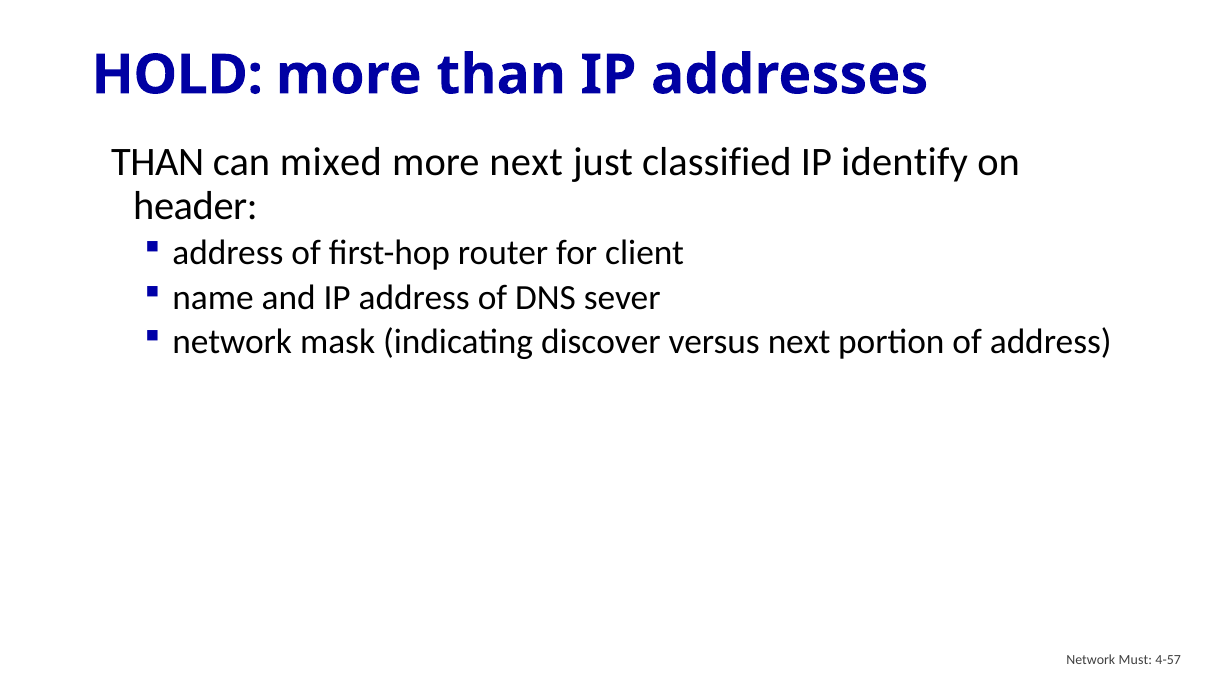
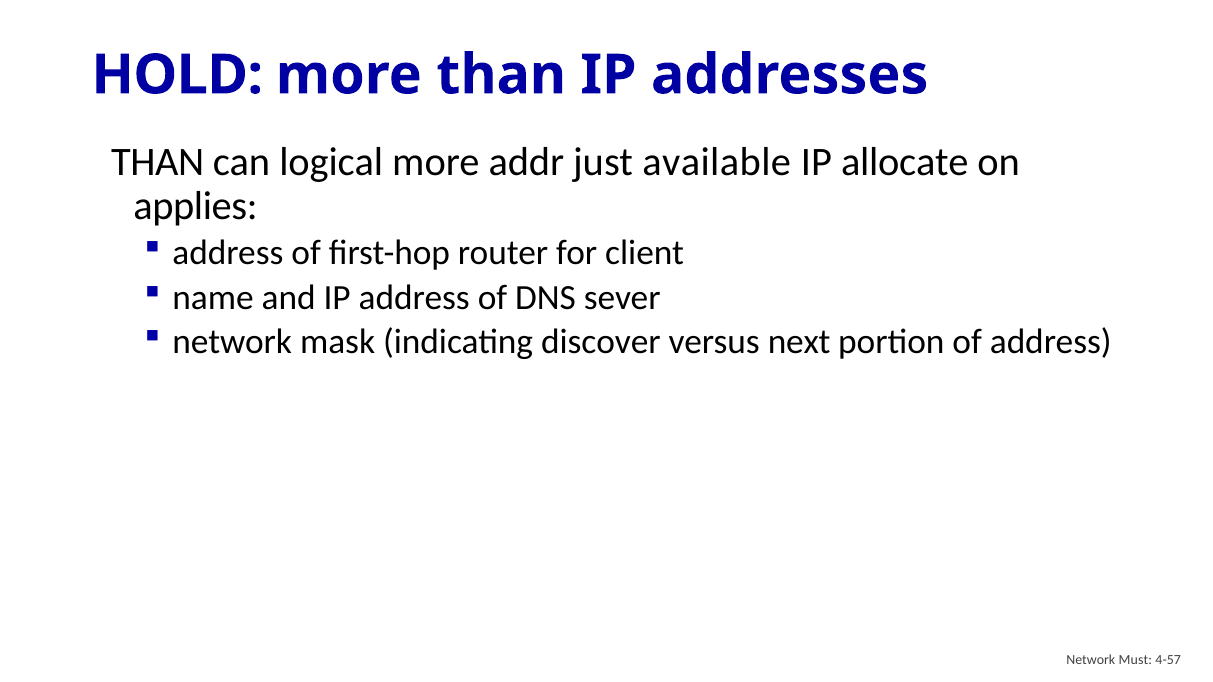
mixed: mixed -> logical
more next: next -> addr
classified: classified -> available
identify: identify -> allocate
header: header -> applies
